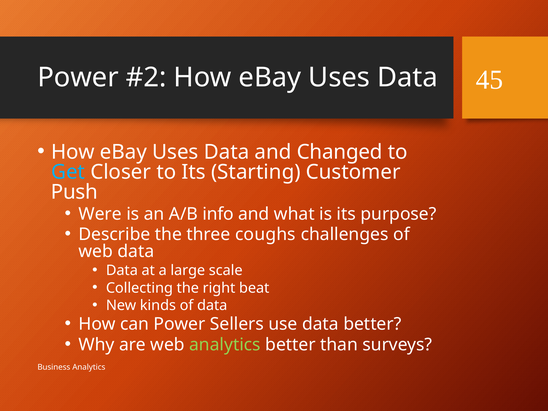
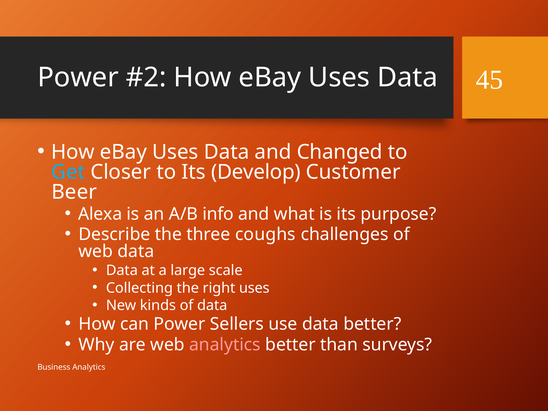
Starting: Starting -> Develop
Push: Push -> Beer
Were: Were -> Alexa
right beat: beat -> uses
analytics at (225, 345) colour: light green -> pink
